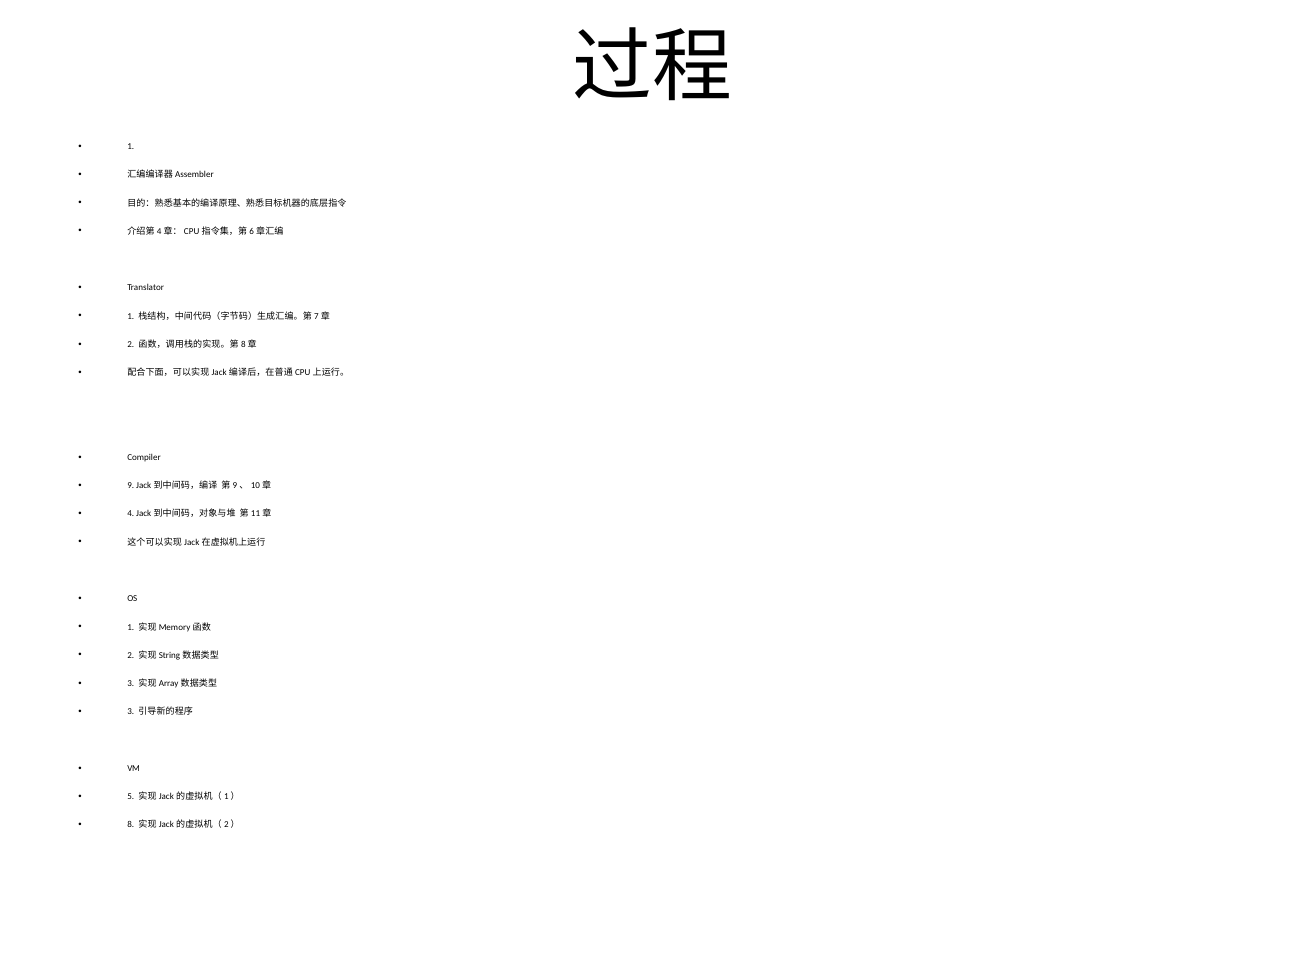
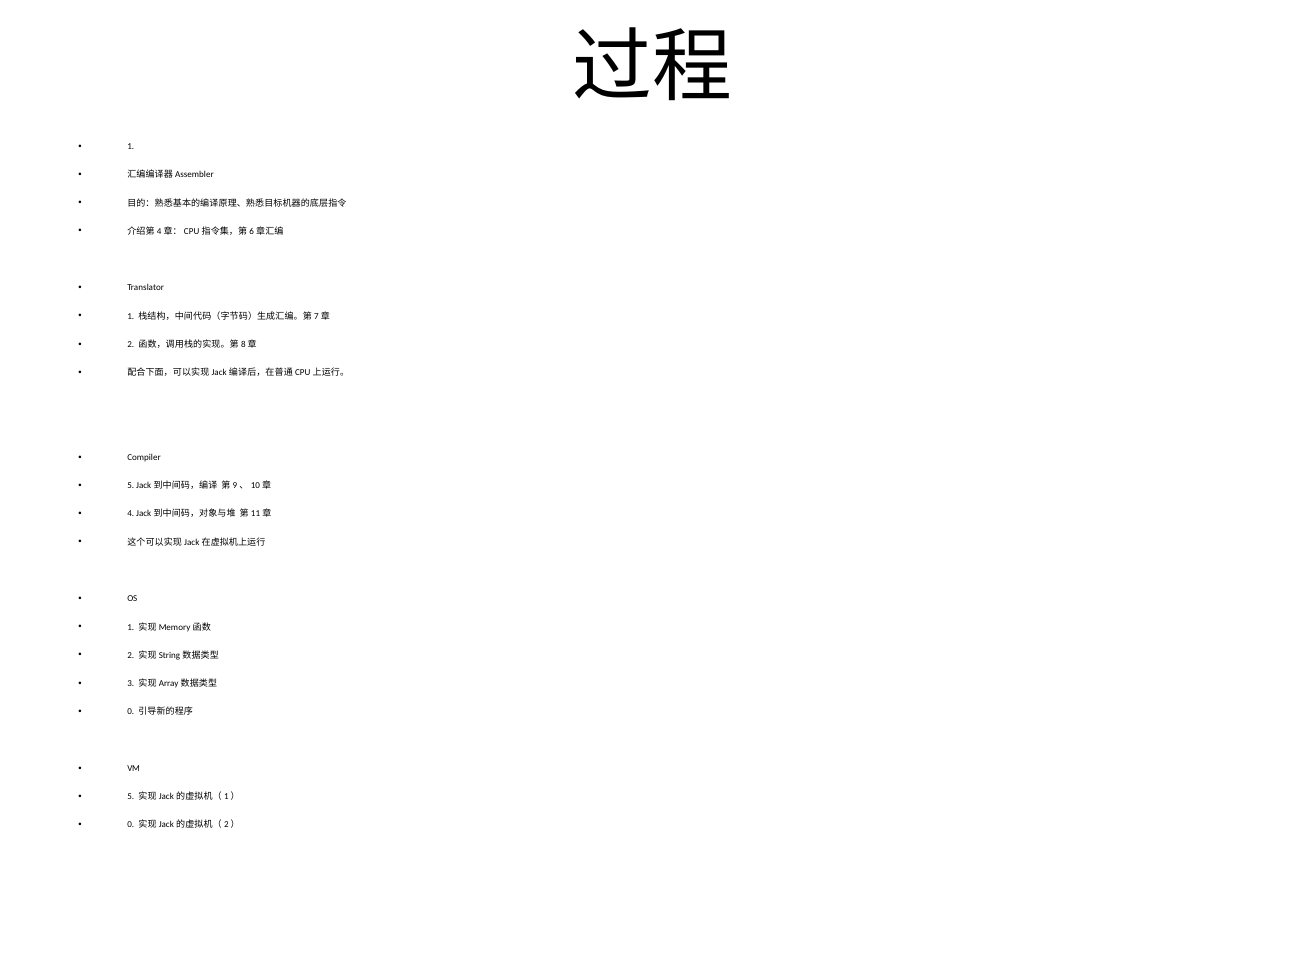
9 at (131, 486): 9 -> 5
3 at (131, 712): 3 -> 0
8 at (131, 825): 8 -> 0
